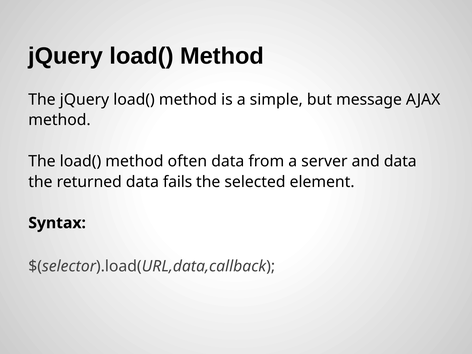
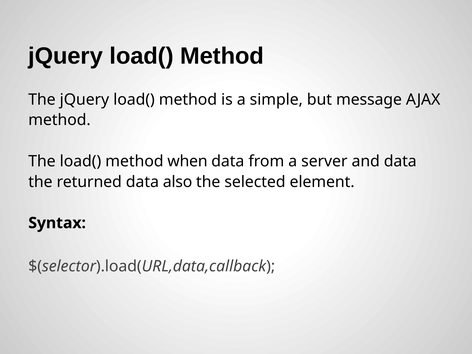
often: often -> when
fails: fails -> also
